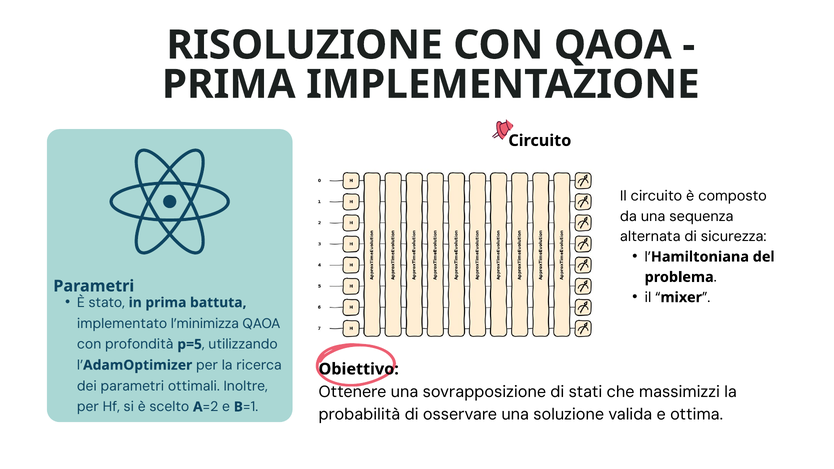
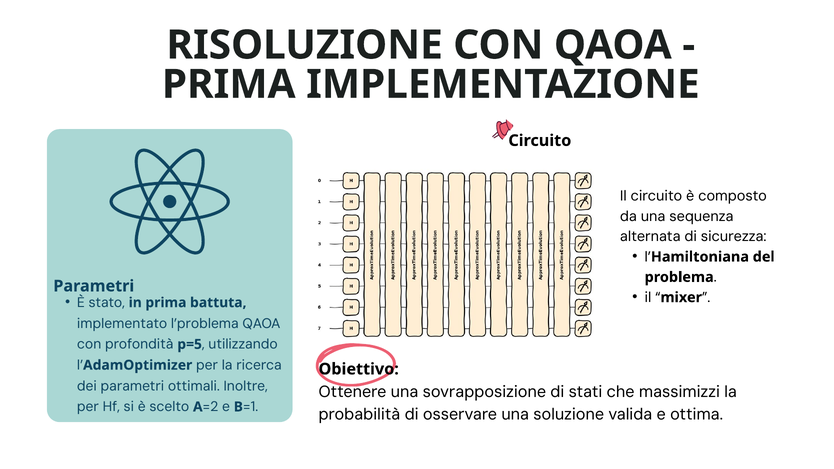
l’minimizza: l’minimizza -> l’problema
